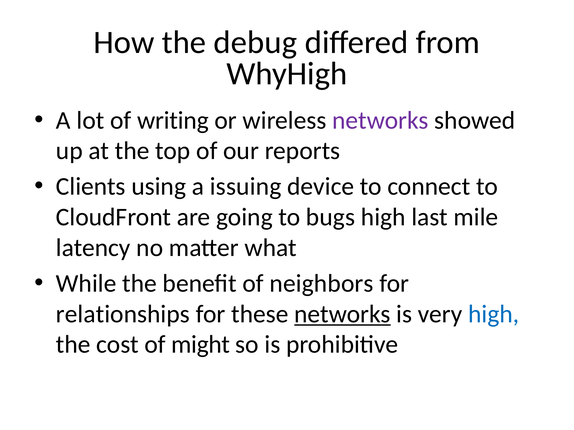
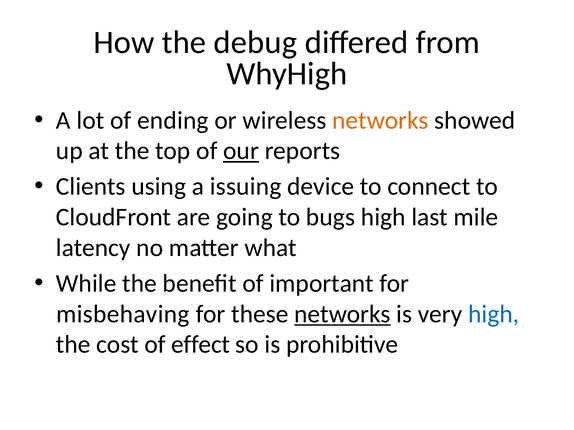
writing: writing -> ending
networks at (380, 120) colour: purple -> orange
our underline: none -> present
neighbors: neighbors -> important
relationships: relationships -> misbehaving
might: might -> effect
